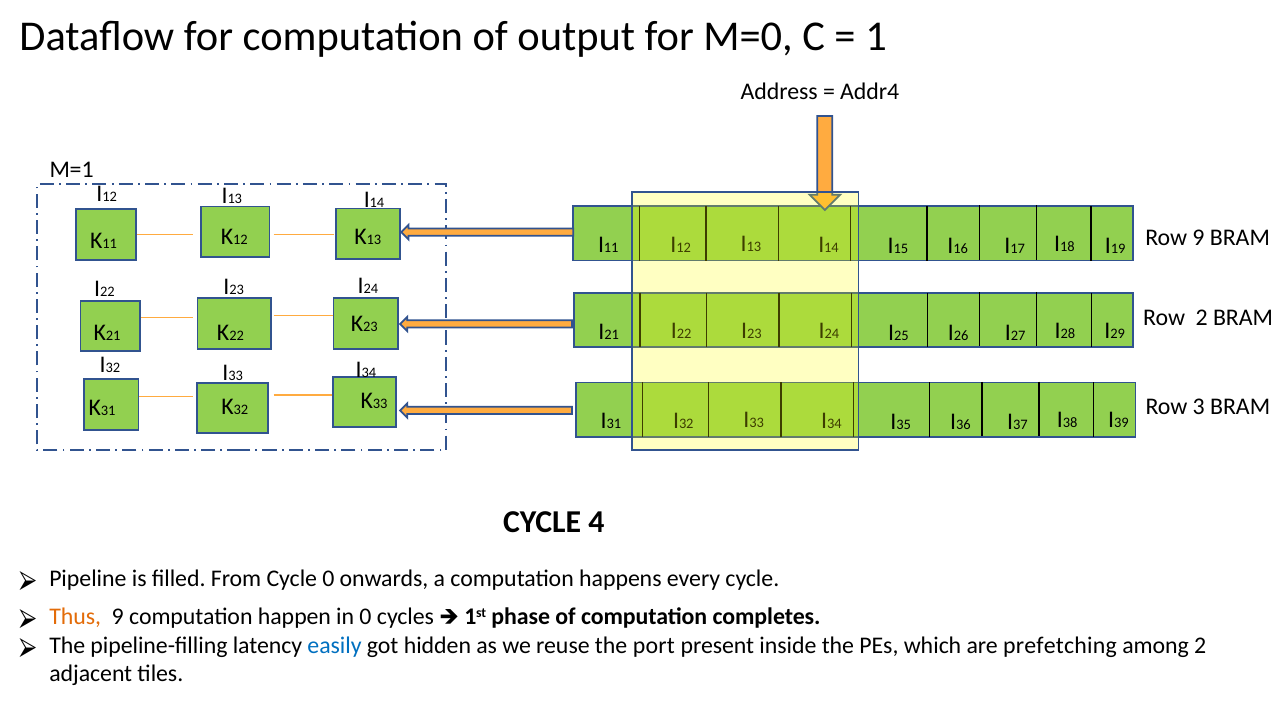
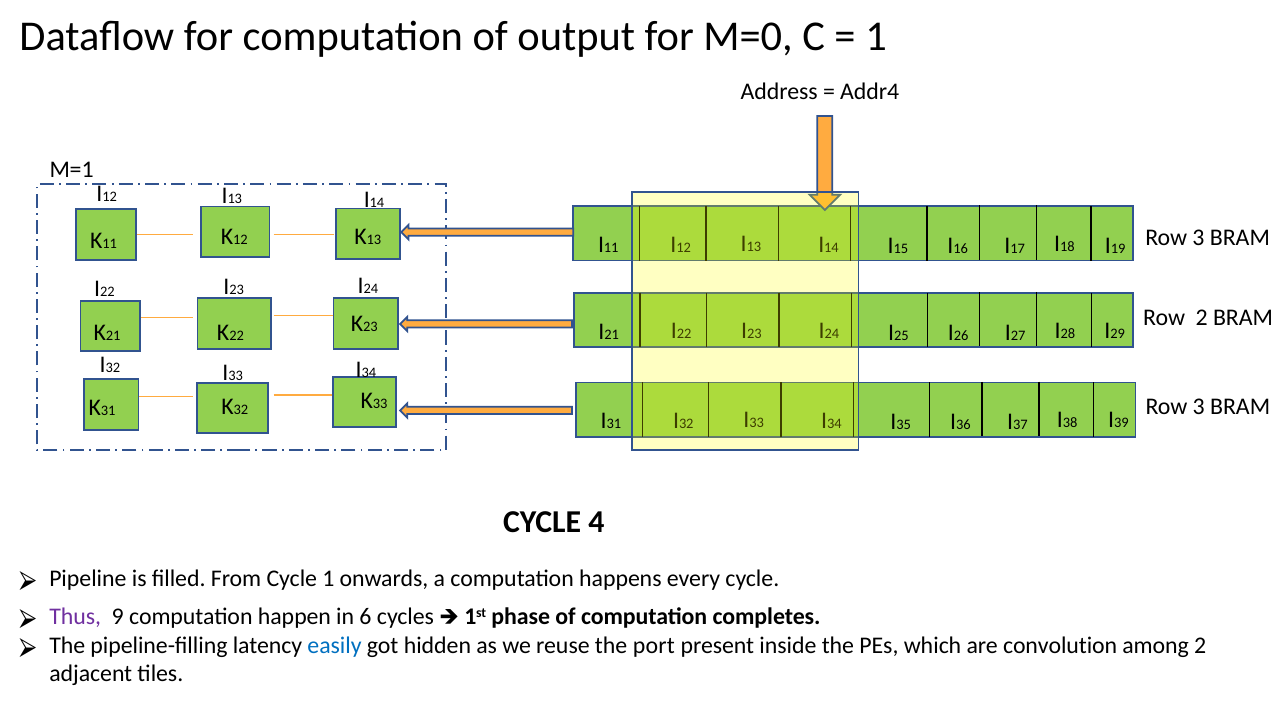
9 at (1199, 238): 9 -> 3
Cycle 0: 0 -> 1
Thus colour: orange -> purple
in 0: 0 -> 6
prefetching: prefetching -> convolution
